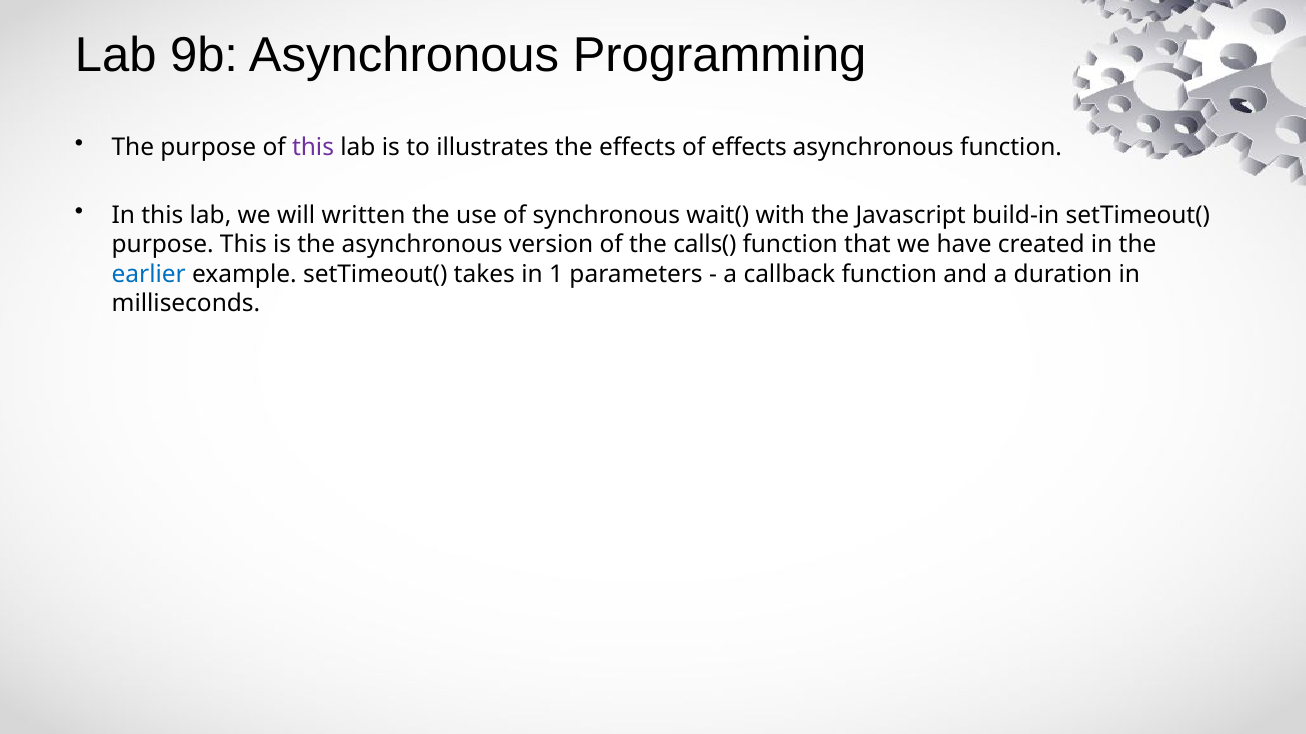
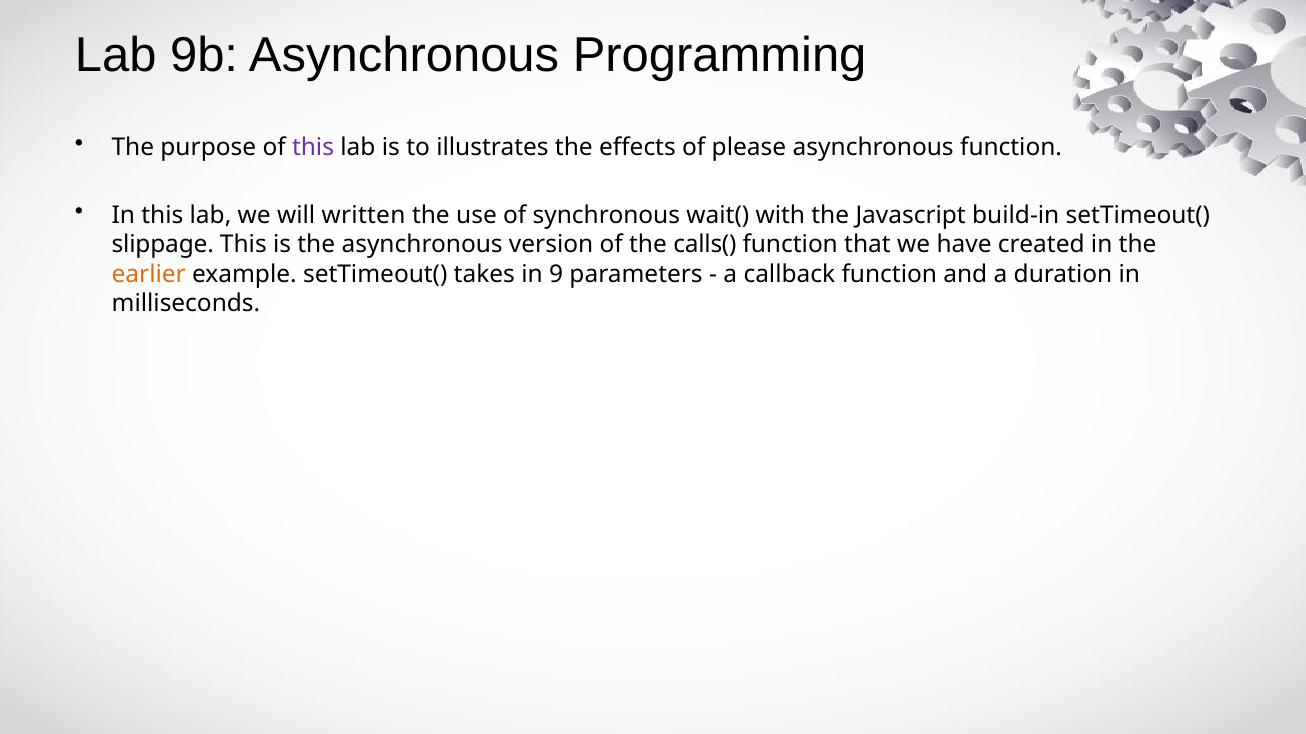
of effects: effects -> please
purpose at (163, 245): purpose -> slippage
earlier colour: blue -> orange
1: 1 -> 9
